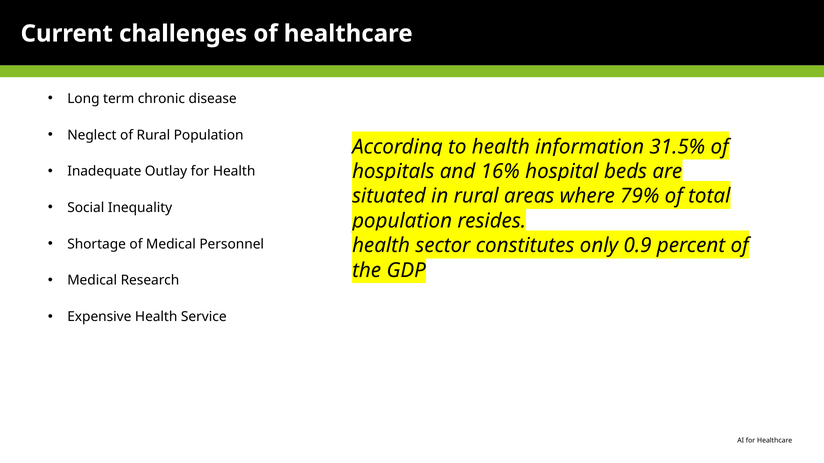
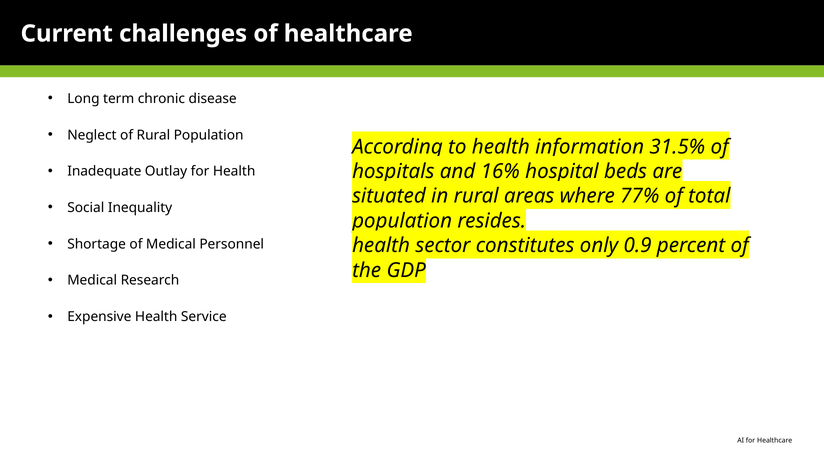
79%: 79% -> 77%
